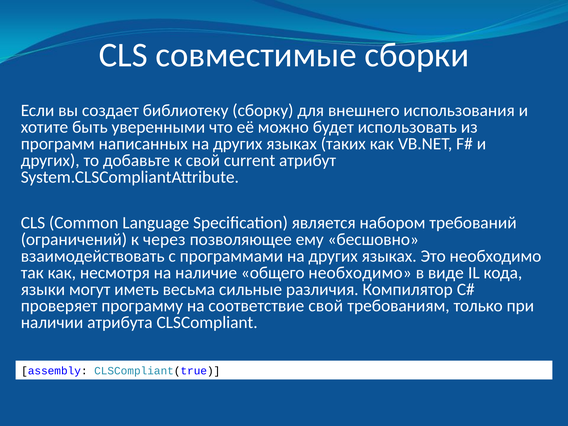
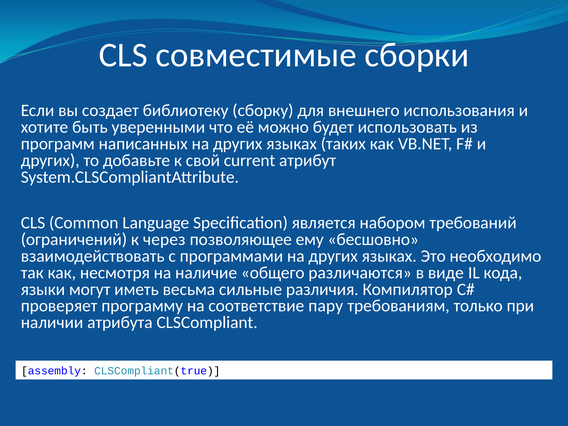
общего необходимо: необходимо -> различаются
соответствие свой: свой -> пару
